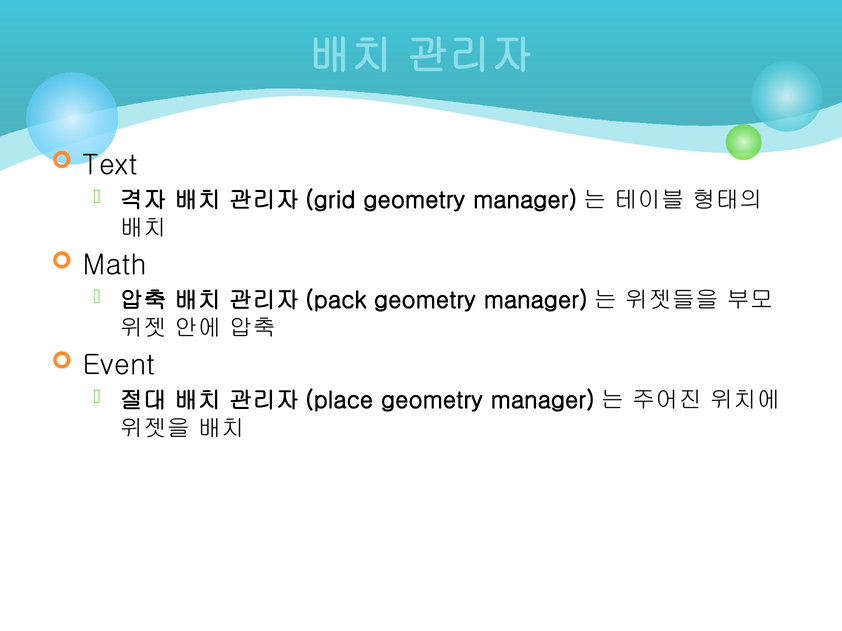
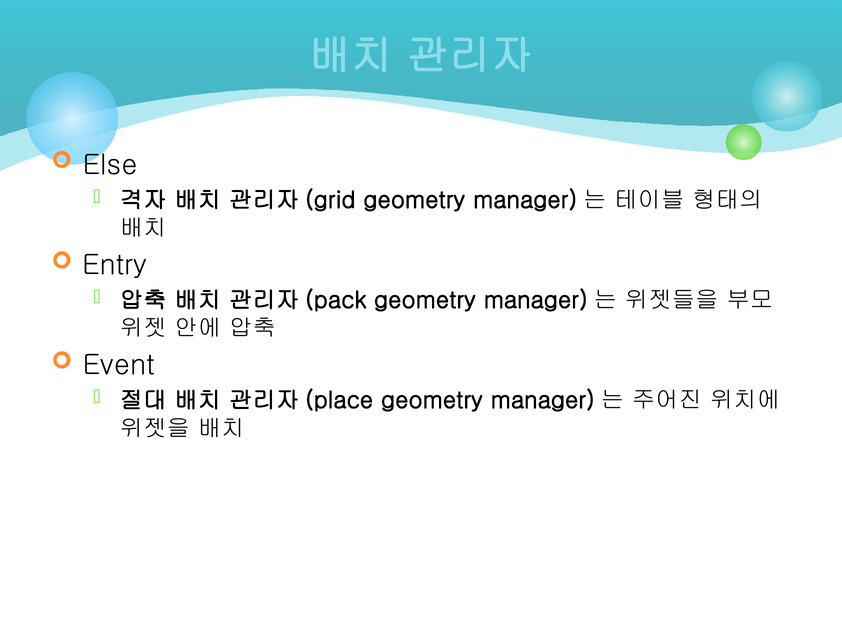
Text: Text -> Else
Math: Math -> Entry
